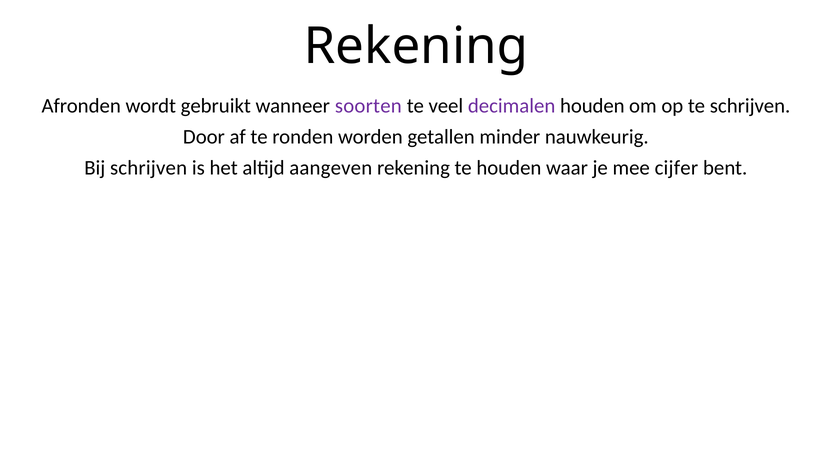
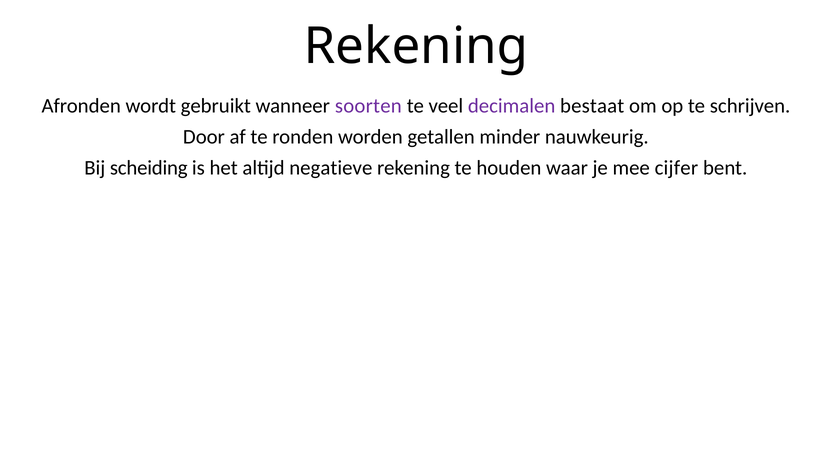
decimalen houden: houden -> bestaat
Bij schrijven: schrijven -> scheiding
aangeven: aangeven -> negatieve
